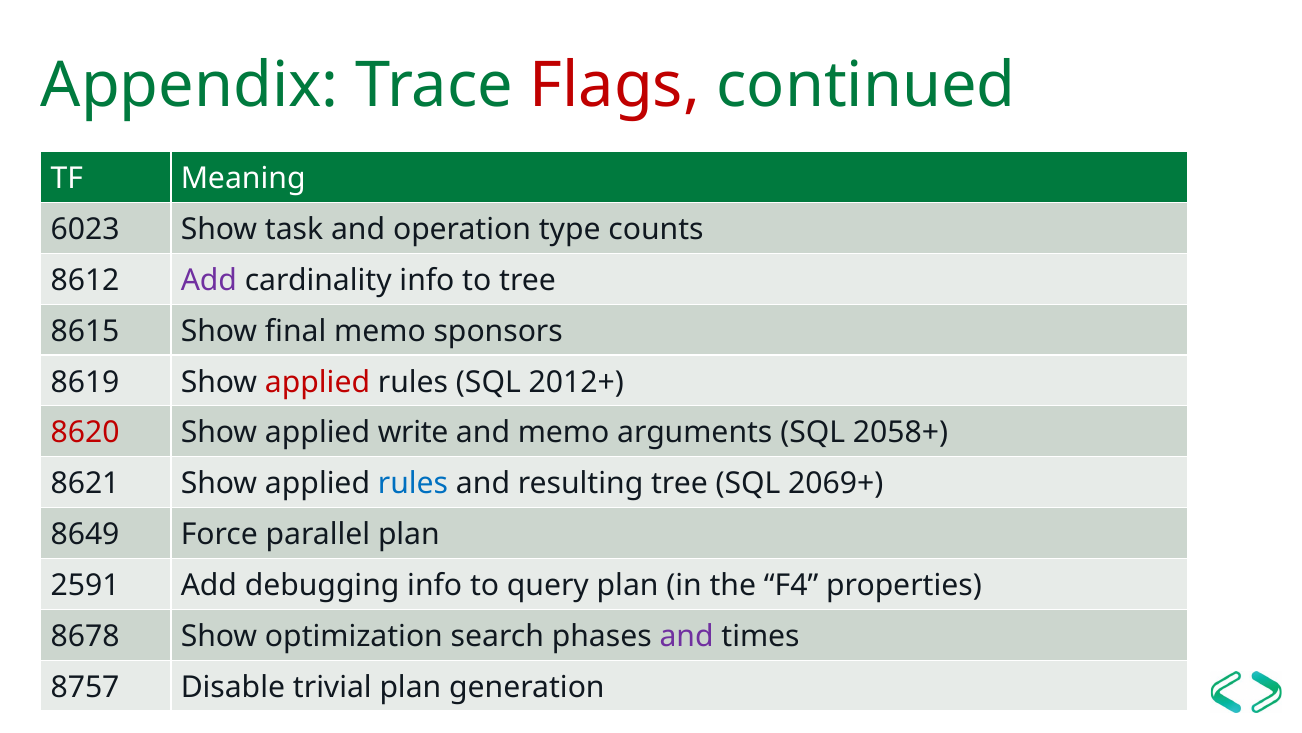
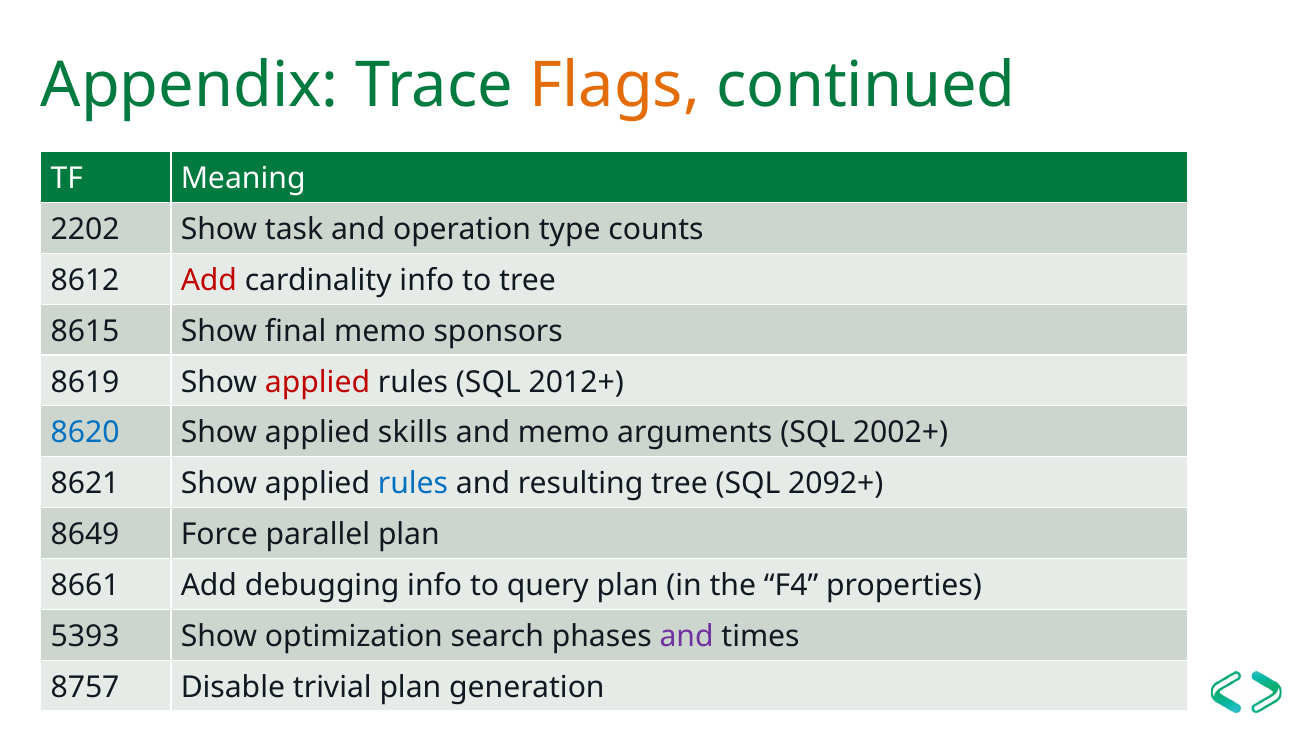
Flags colour: red -> orange
6023: 6023 -> 2202
Add at (209, 280) colour: purple -> red
8620 colour: red -> blue
write: write -> skills
2058+: 2058+ -> 2002+
2069+: 2069+ -> 2092+
2591: 2591 -> 8661
8678: 8678 -> 5393
